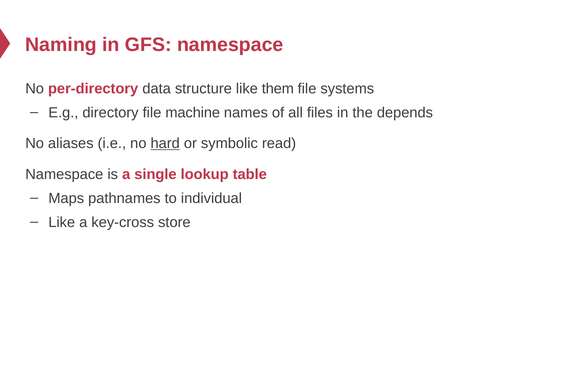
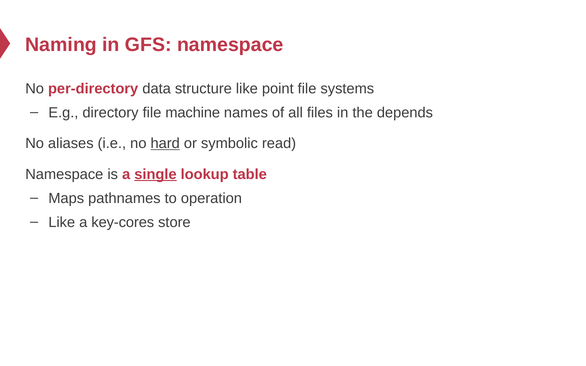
them: them -> point
single underline: none -> present
individual: individual -> operation
key-cross: key-cross -> key-cores
